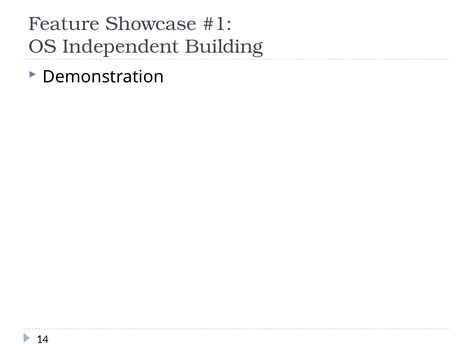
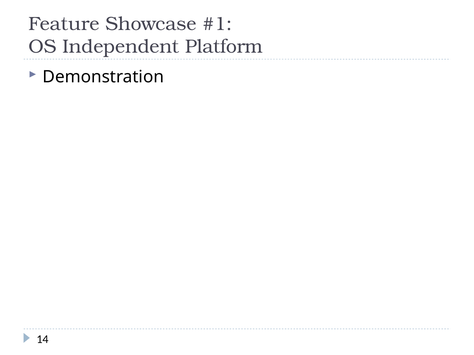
Building: Building -> Platform
